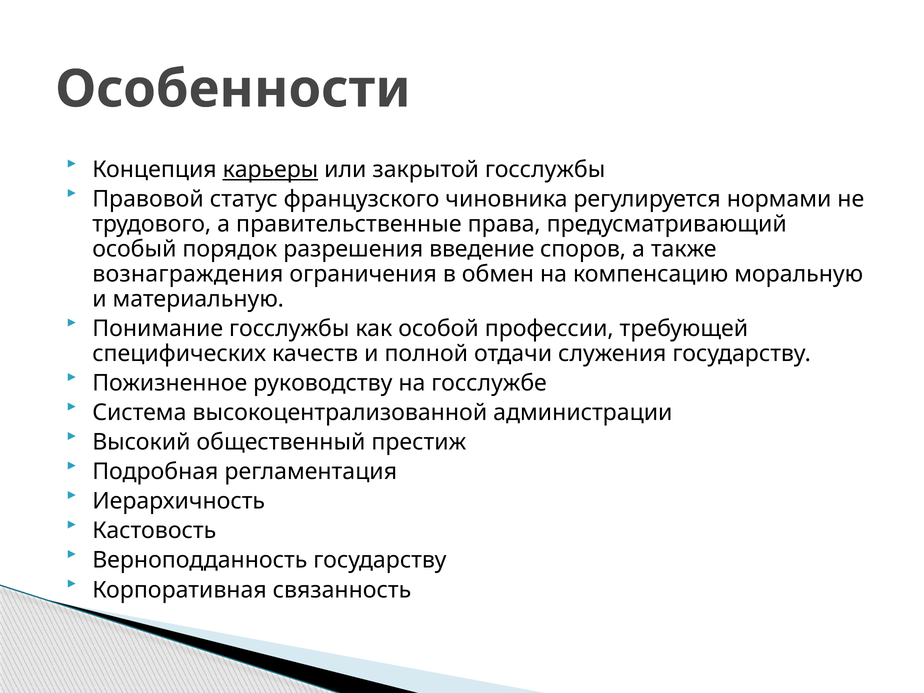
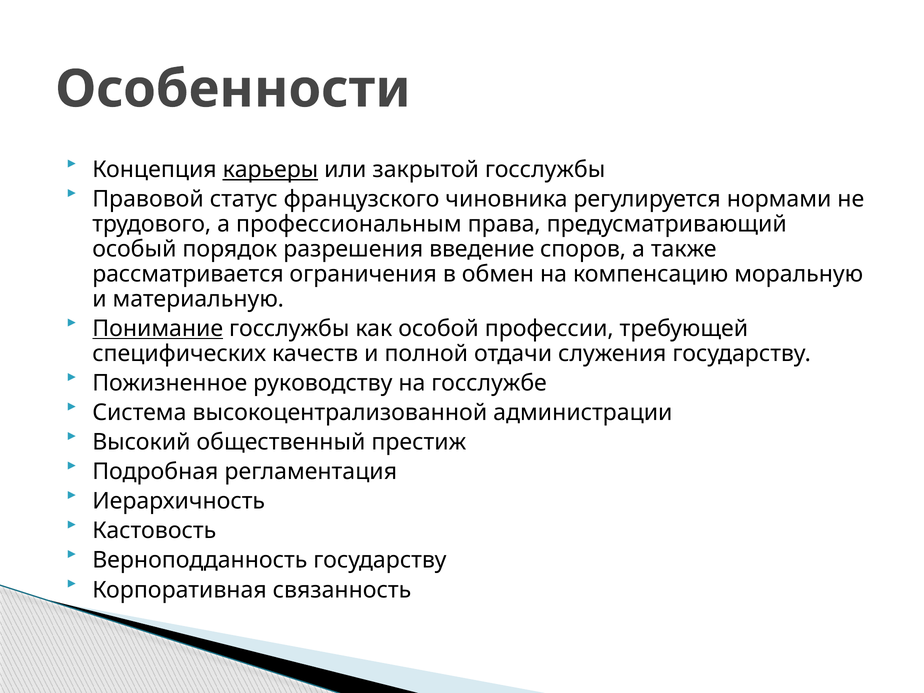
правительственные: правительственные -> профессиональным
вознаграждения: вознаграждения -> рассматривается
Понимание underline: none -> present
